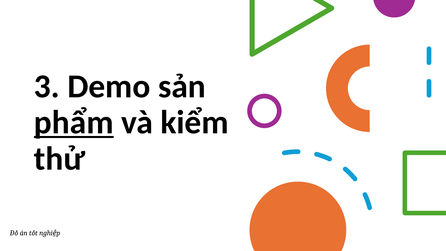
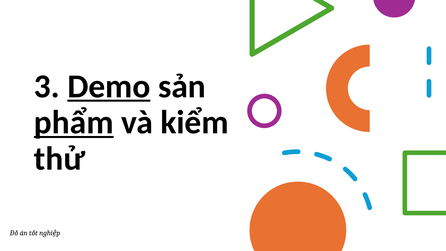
Demo underline: none -> present
